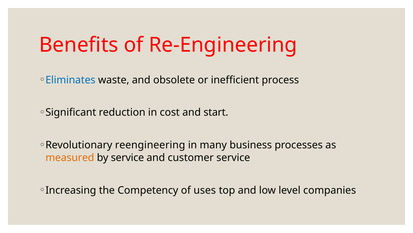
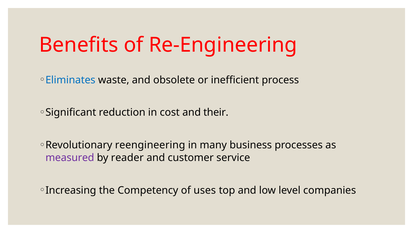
start: start -> their
measured colour: orange -> purple
by service: service -> reader
